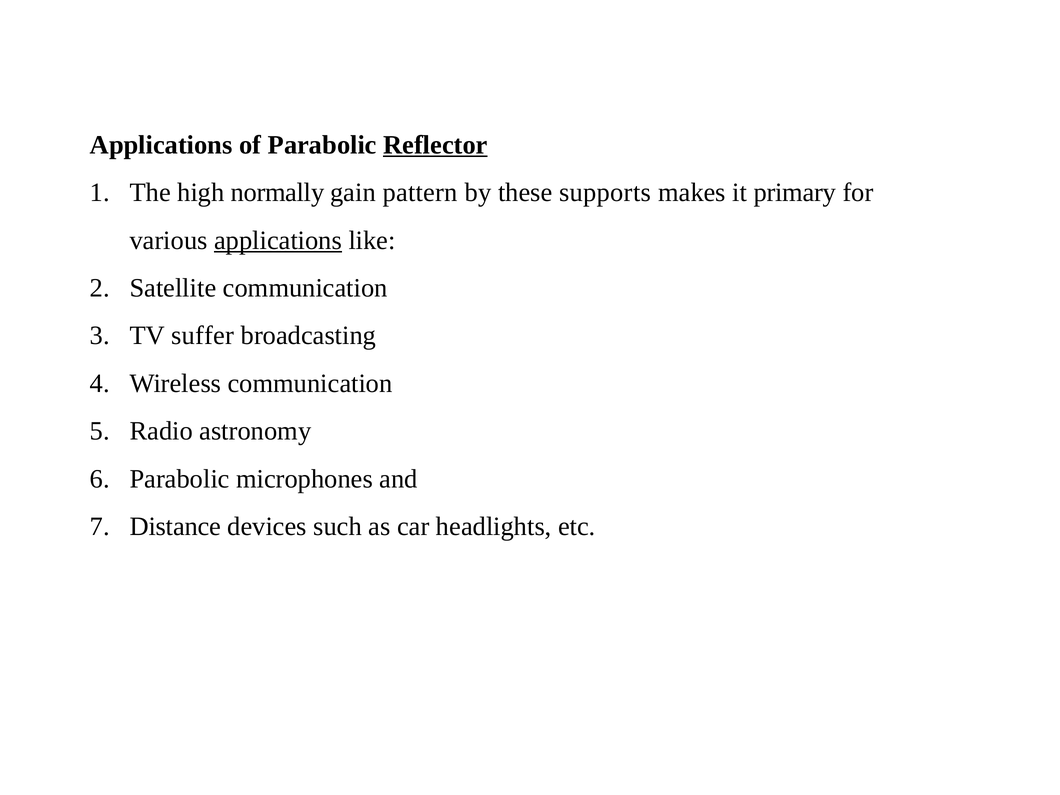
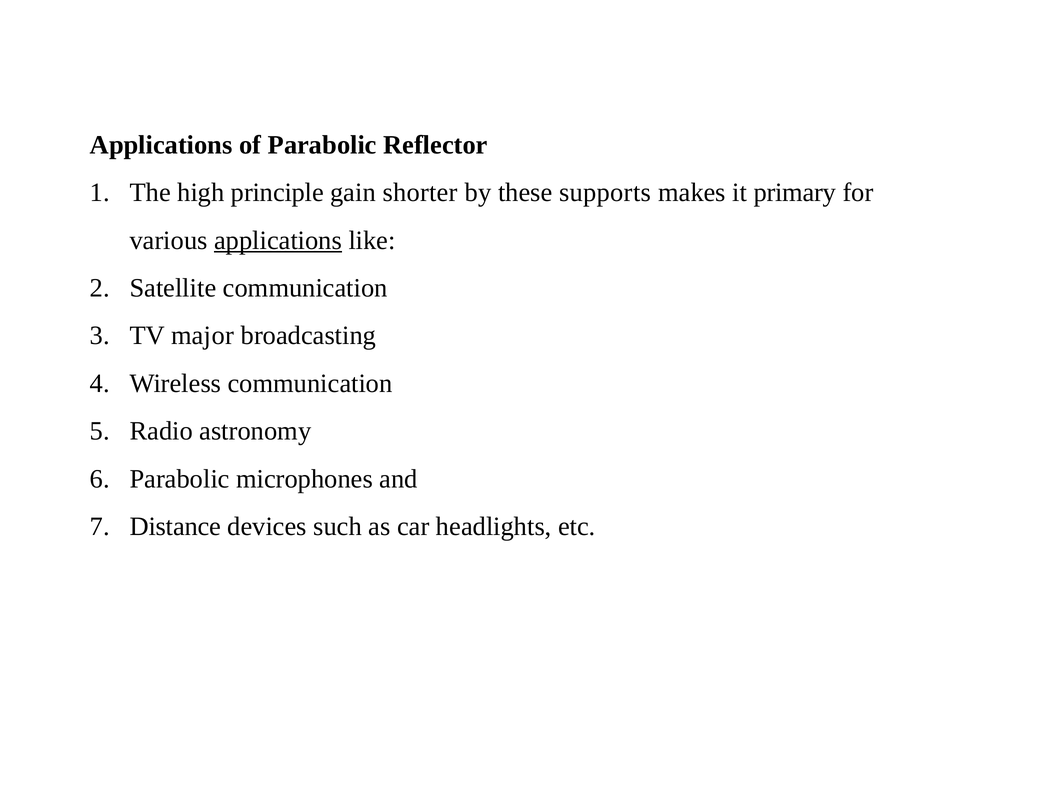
Reflector underline: present -> none
normally: normally -> principle
pattern: pattern -> shorter
suffer: suffer -> major
